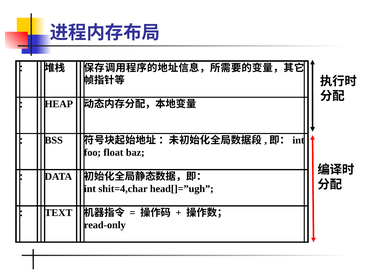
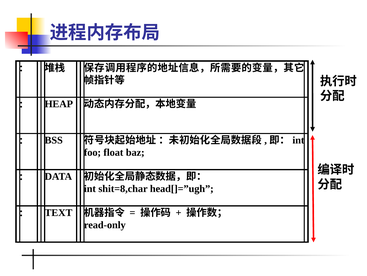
shit=4,char: shit=4,char -> shit=8,char
